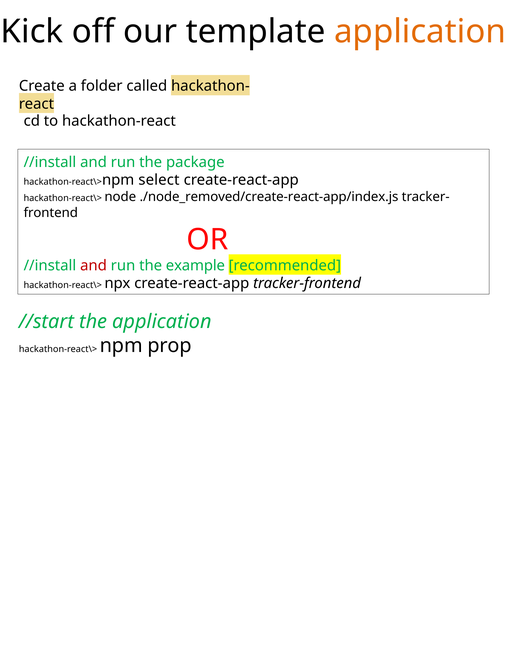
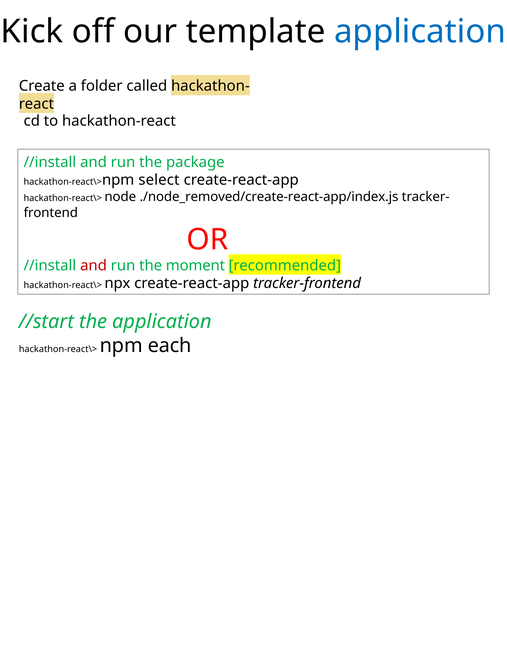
application at (420, 32) colour: orange -> blue
example: example -> moment
prop: prop -> each
